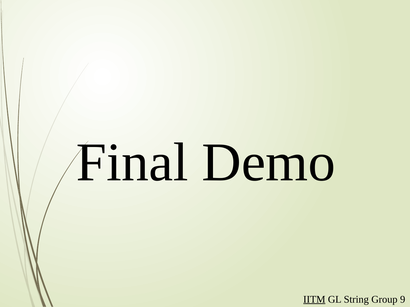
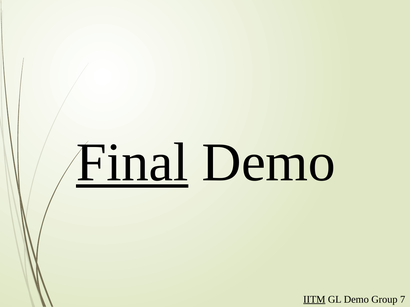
Final underline: none -> present
GL String: String -> Demo
9: 9 -> 7
